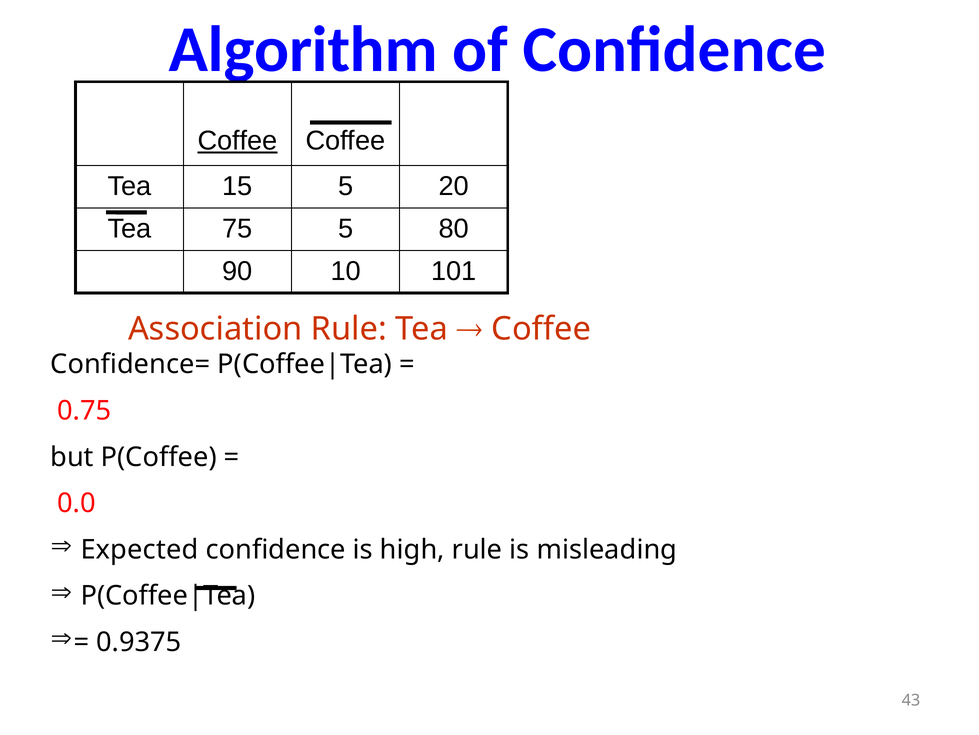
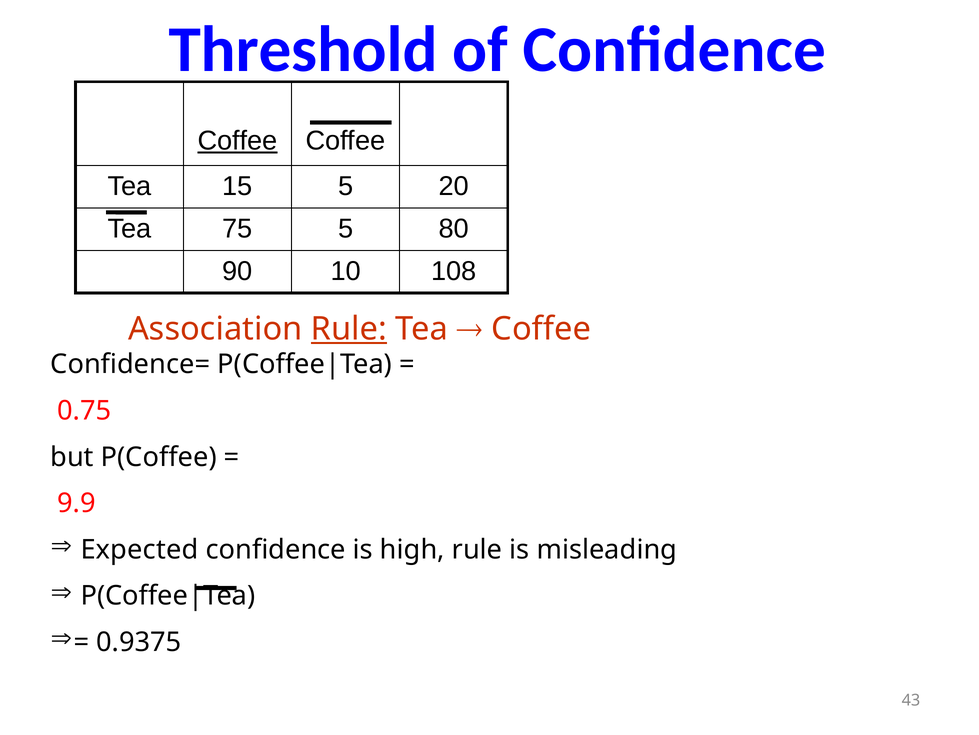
Algorithm: Algorithm -> Threshold
101: 101 -> 108
Rule at (349, 329) underline: none -> present
0.0: 0.0 -> 9.9
